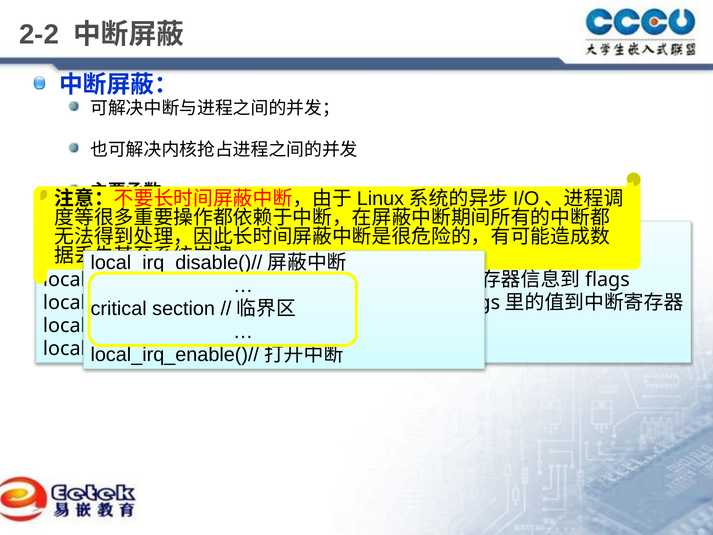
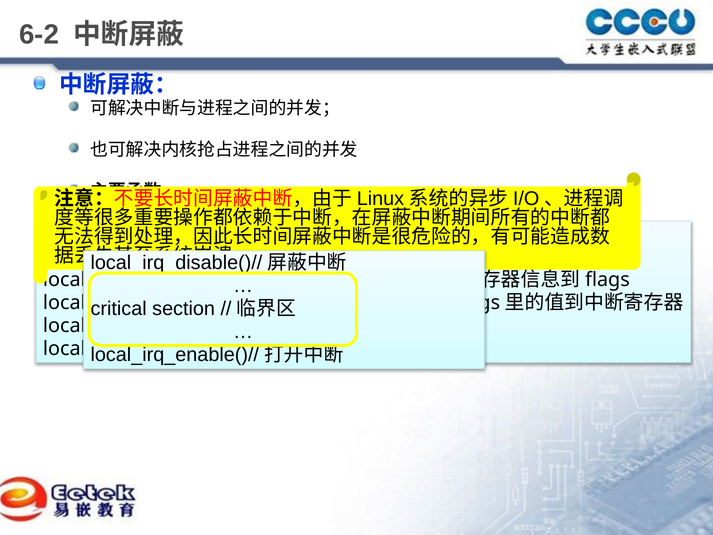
2-2: 2-2 -> 6-2
